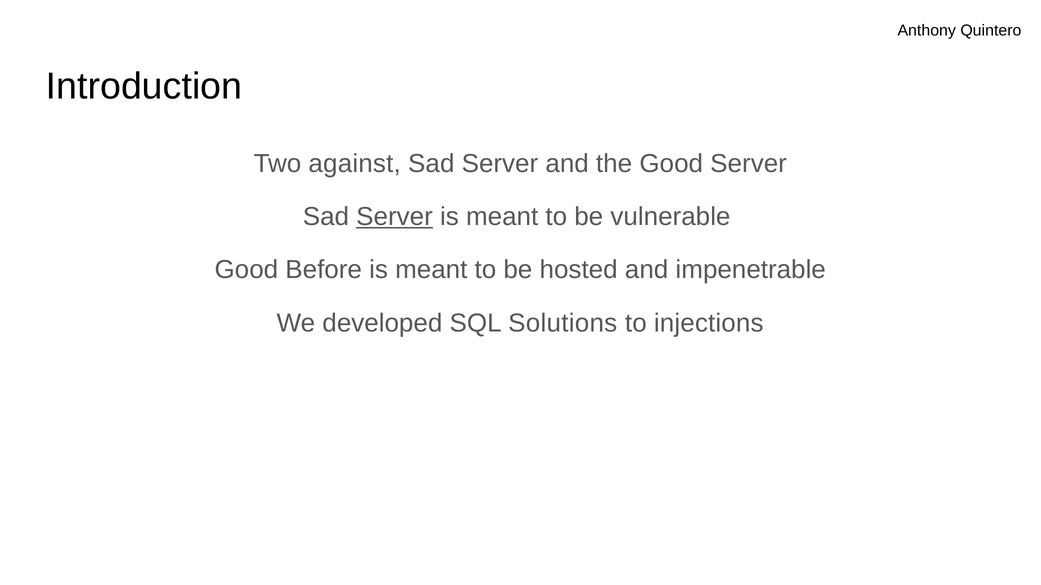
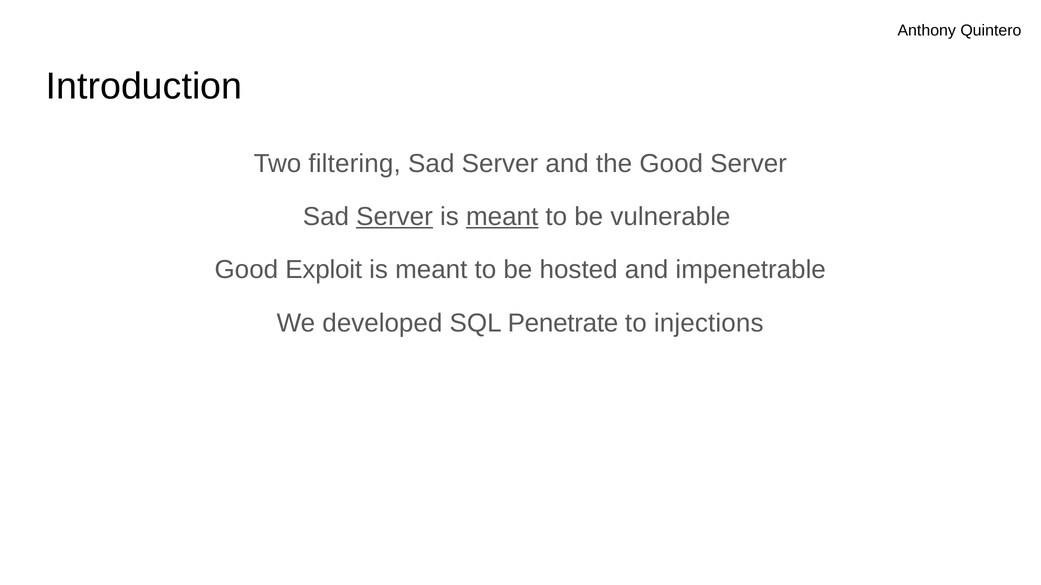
against: against -> filtering
meant at (502, 217) underline: none -> present
Before: Before -> Exploit
Solutions: Solutions -> Penetrate
